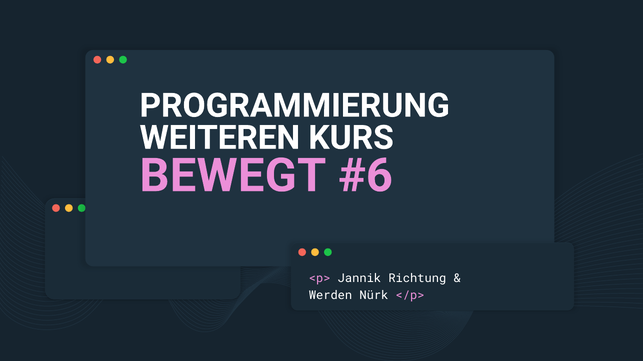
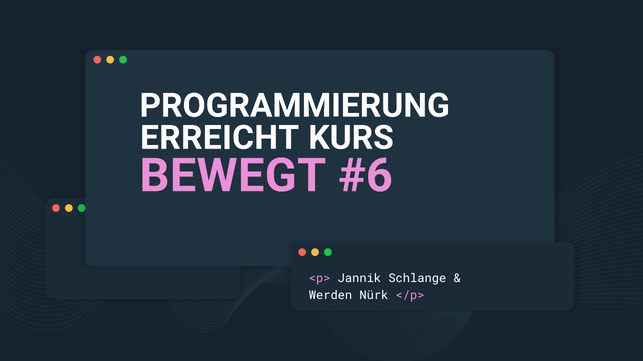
WEITEREN: WEITEREN -> ERREICHT
Richtung: Richtung -> Schlange
